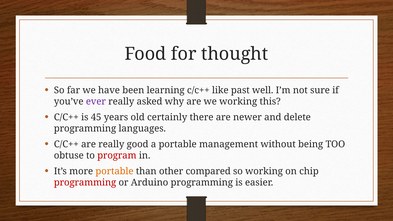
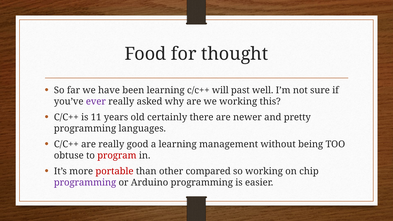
like: like -> will
45: 45 -> 11
delete: delete -> pretty
a portable: portable -> learning
portable at (114, 171) colour: orange -> red
programming at (85, 183) colour: red -> purple
